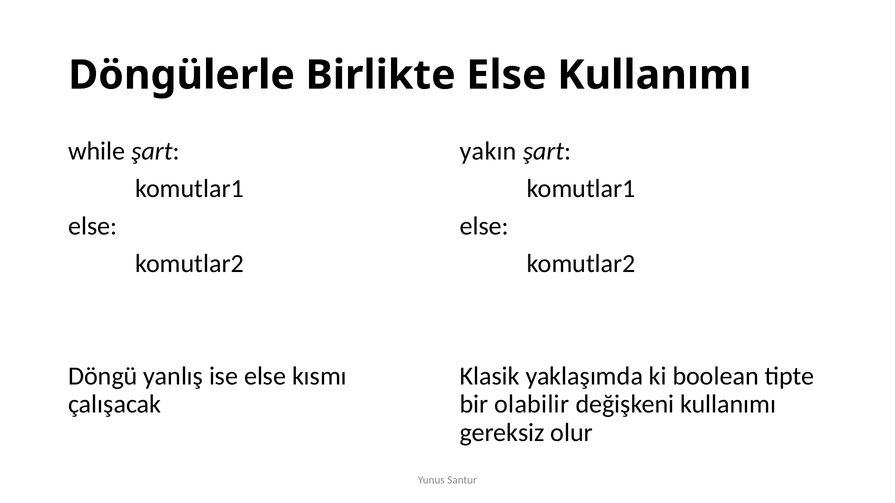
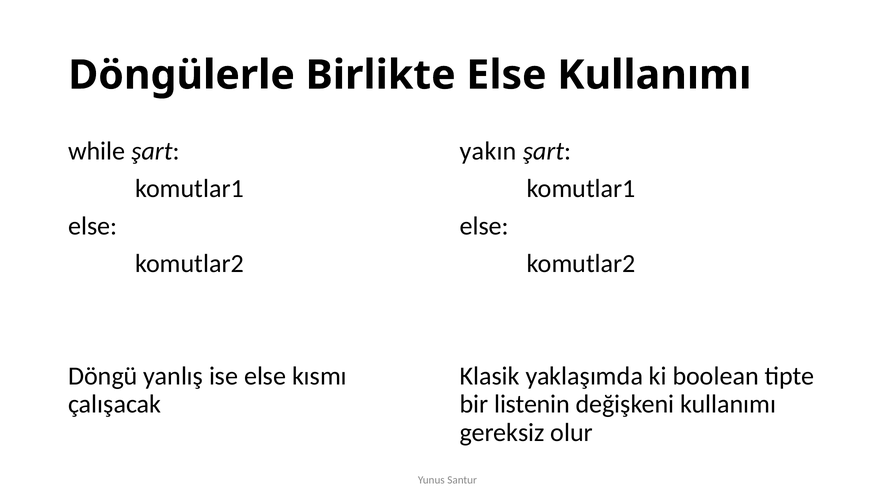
olabilir: olabilir -> listenin
